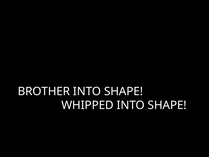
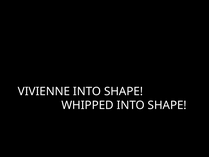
BROTHER: BROTHER -> VIVIENNE
